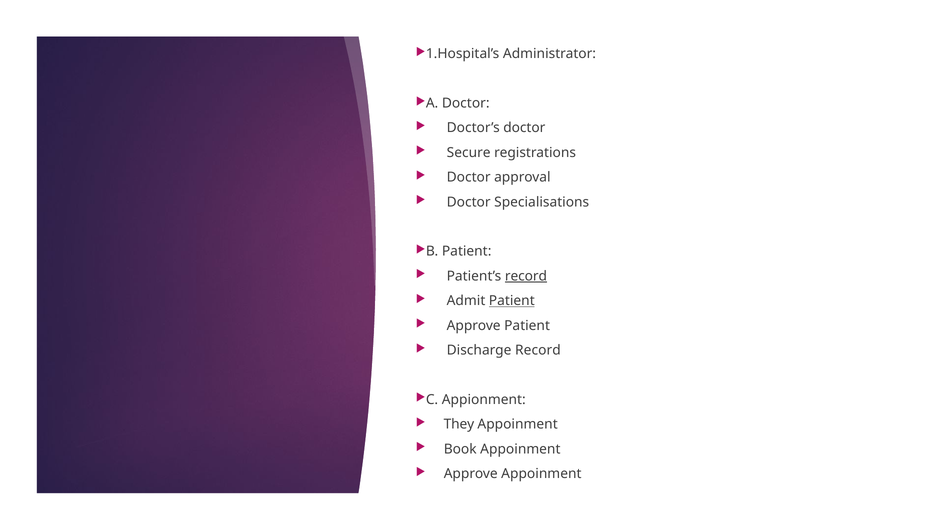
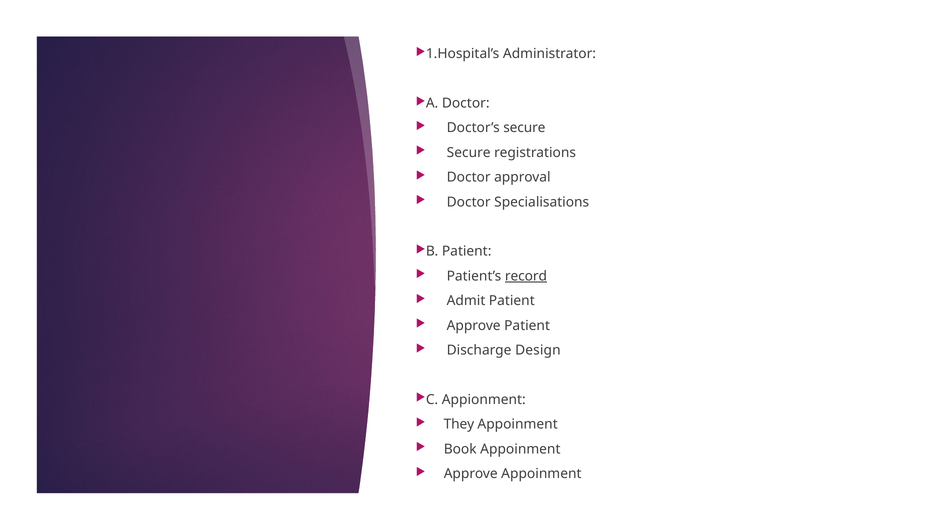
Doctor’s doctor: doctor -> secure
Patient at (512, 301) underline: present -> none
Discharge Record: Record -> Design
